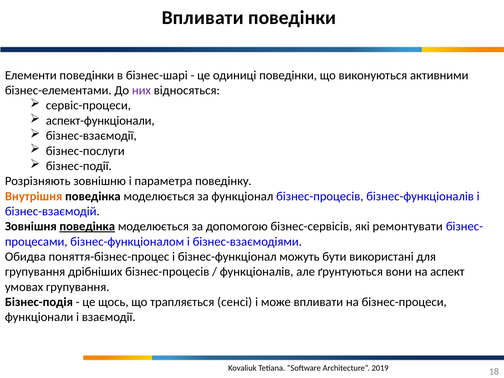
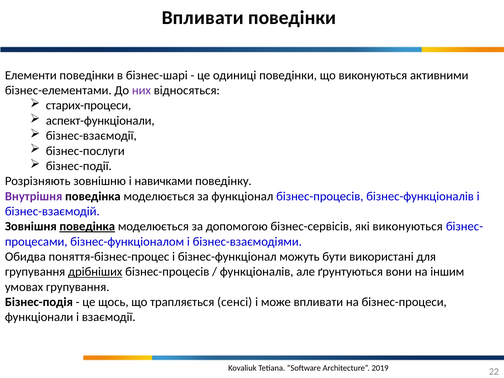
сервіс-процеси: сервіс-процеси -> старих-процеси
параметра: параметра -> навичками
Внутрішня colour: orange -> purple
які ремонтувати: ремонтувати -> виконуються
дрібніших underline: none -> present
аспект: аспект -> іншим
18: 18 -> 22
